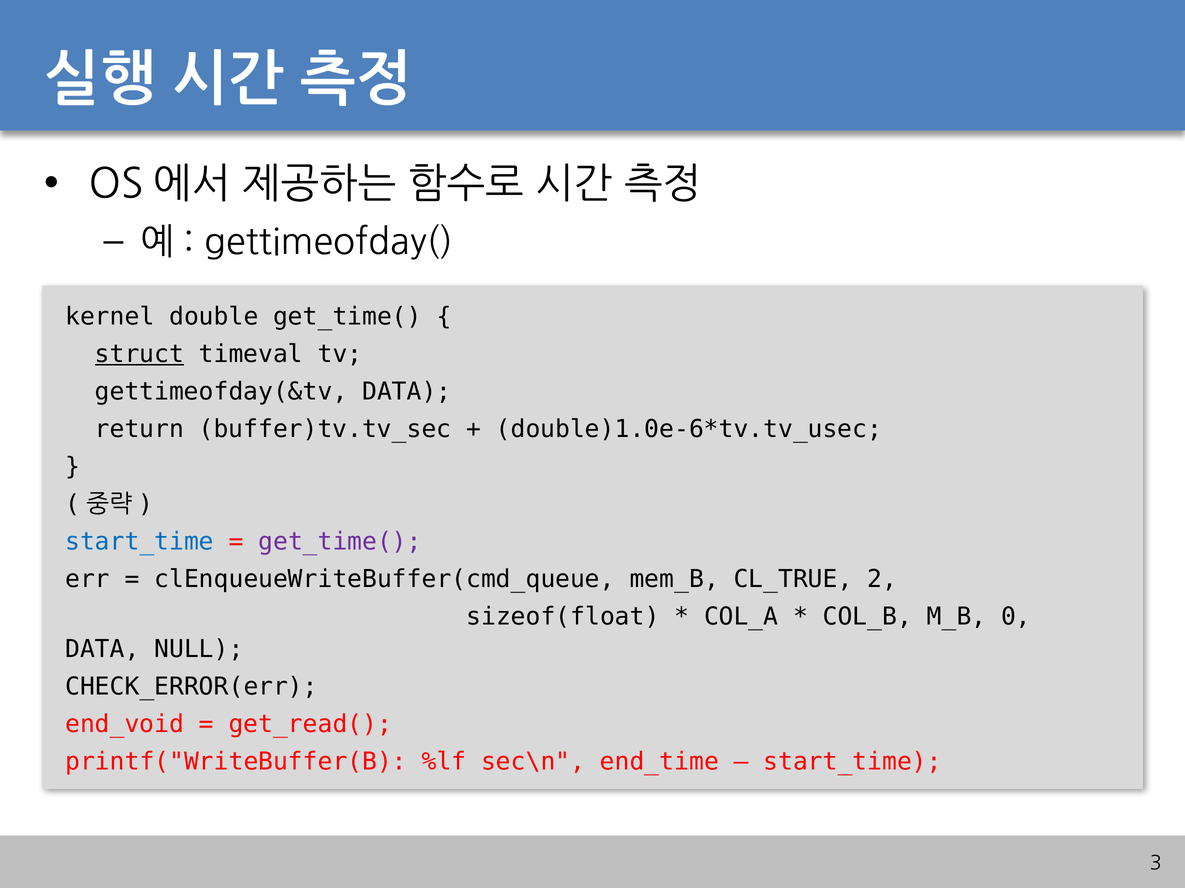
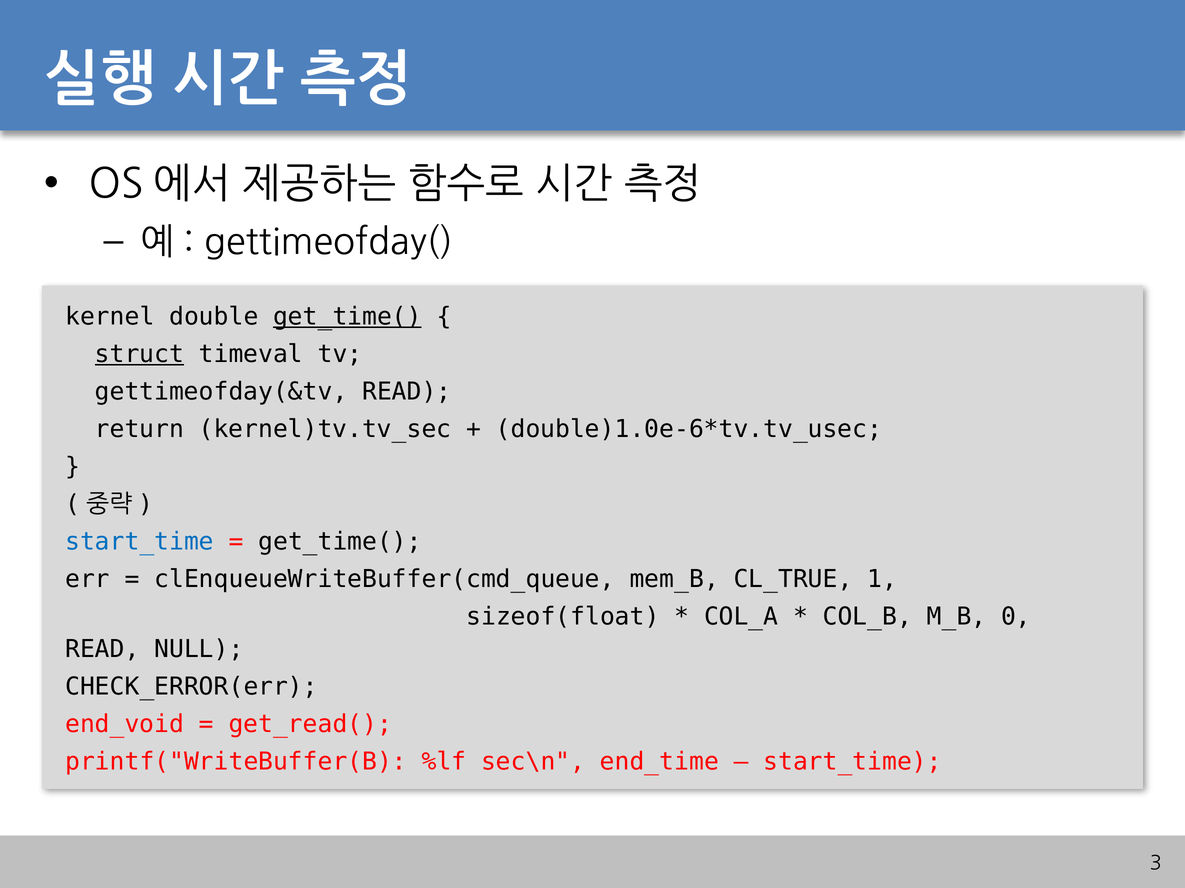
get_time( at (347, 317) underline: none -> present
gettimeofday(&tv DATA: DATA -> READ
buffer)tv.tv_sec: buffer)tv.tv_sec -> kernel)tv.tv_sec
get_time( at (340, 542) colour: purple -> black
2: 2 -> 1
DATA at (102, 650): DATA -> READ
